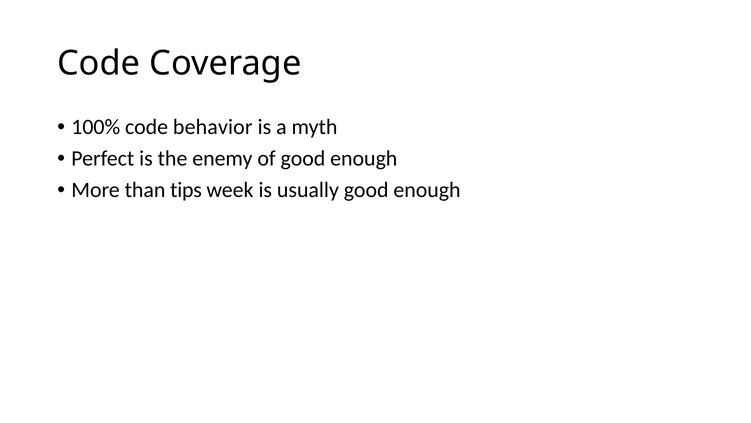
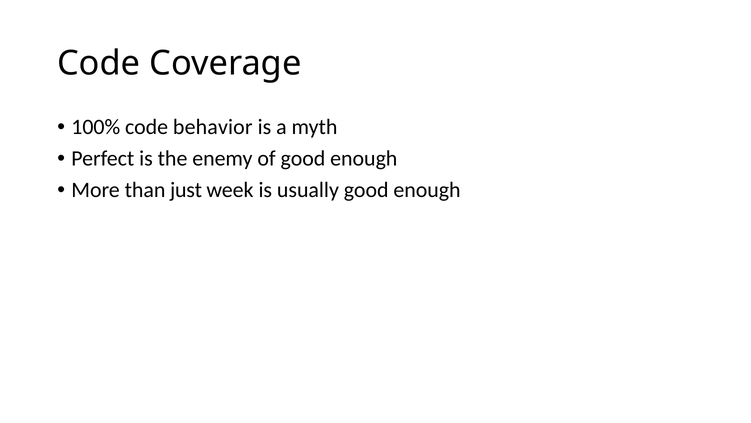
tips: tips -> just
